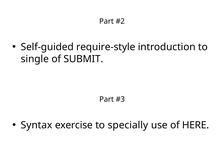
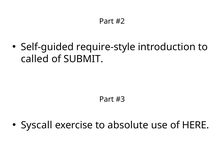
single: single -> called
Syntax: Syntax -> Syscall
specially: specially -> absolute
